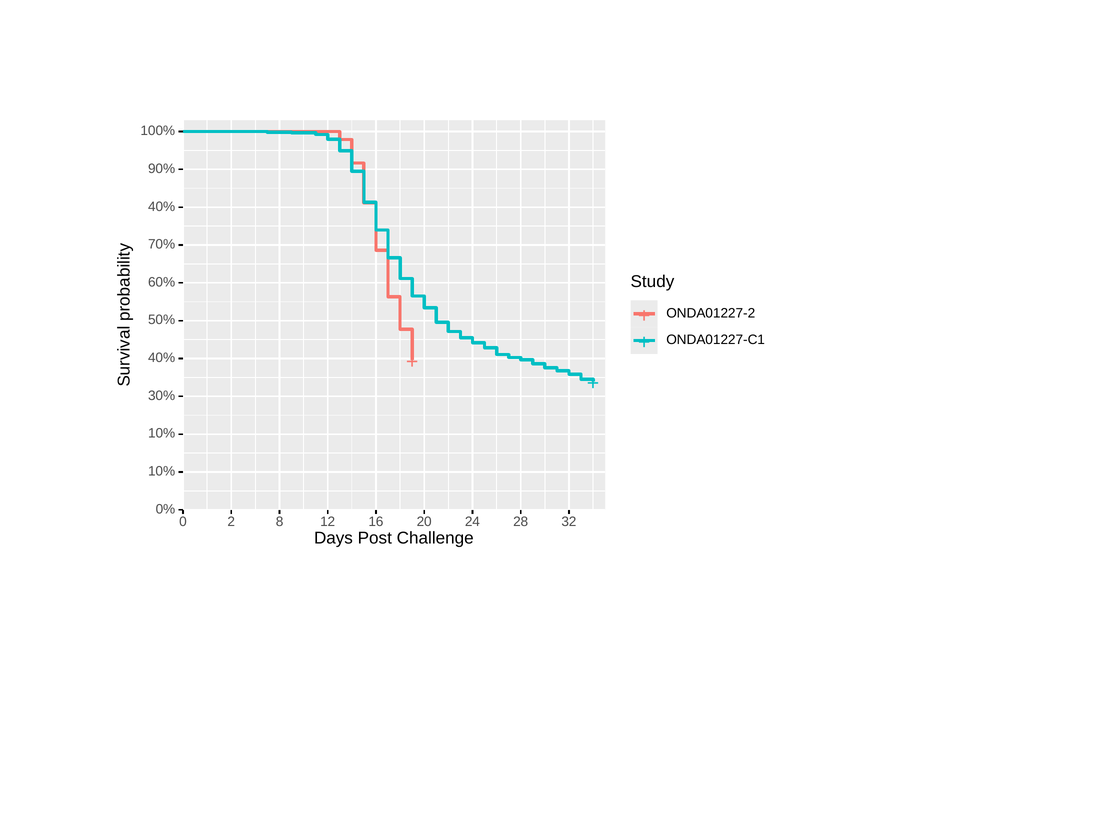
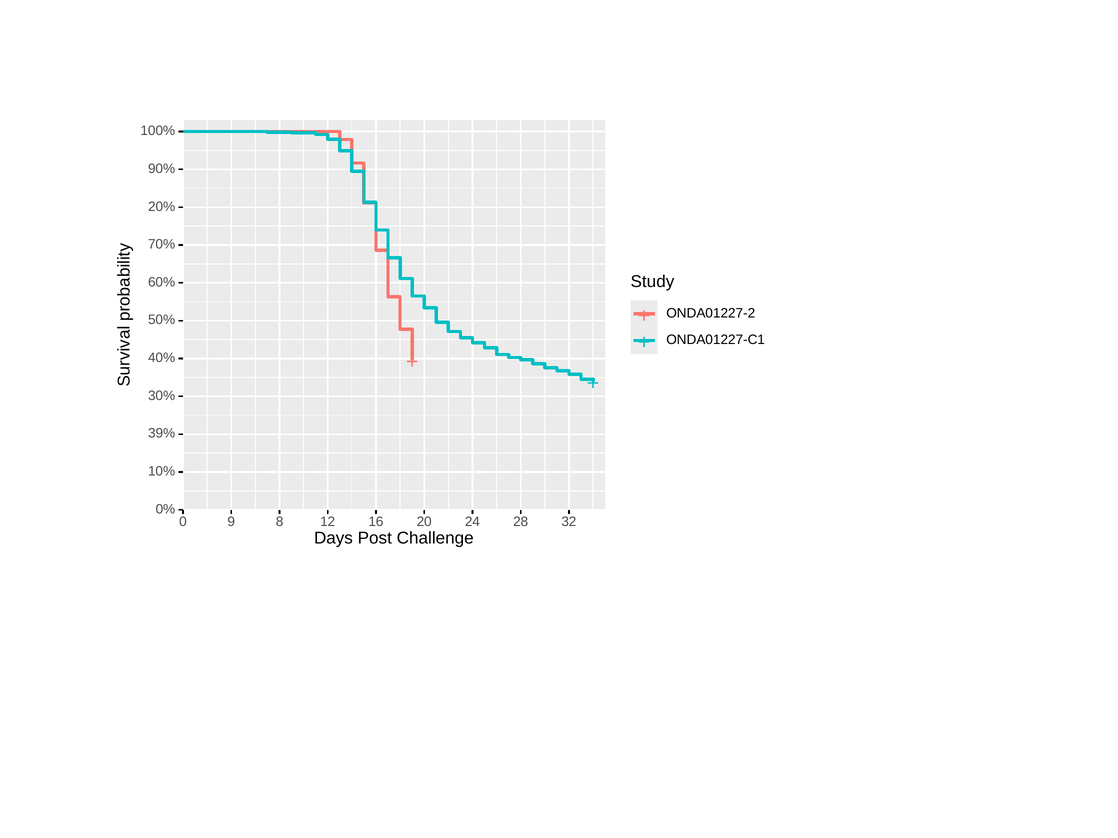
40% at (162, 207): 40% -> 20%
10% at (162, 434): 10% -> 39%
2: 2 -> 9
